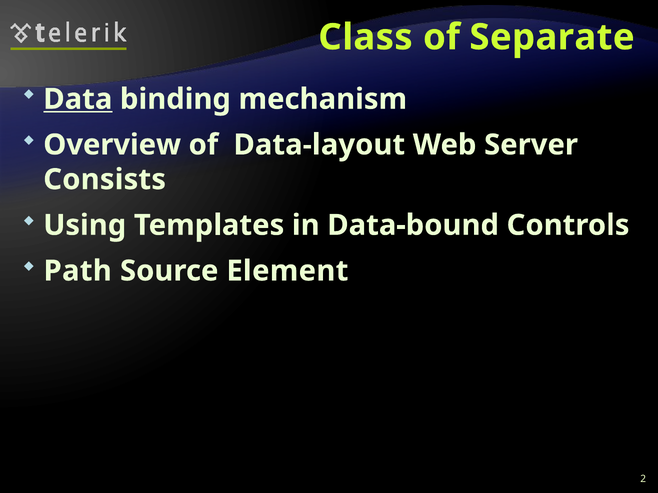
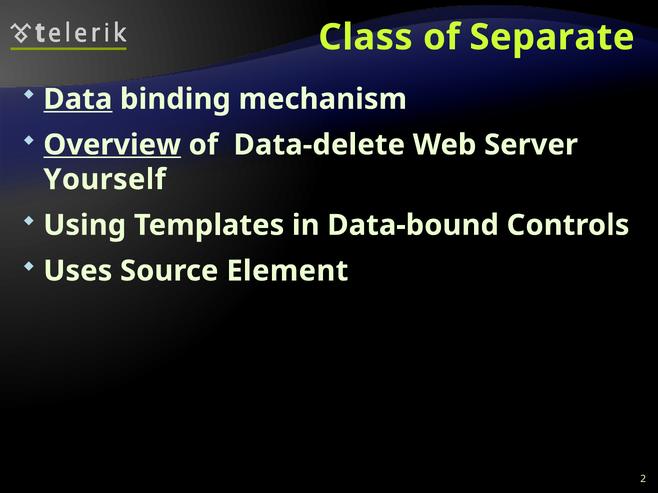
Overview underline: none -> present
Data-layout: Data-layout -> Data-delete
Consists: Consists -> Yourself
Path: Path -> Uses
